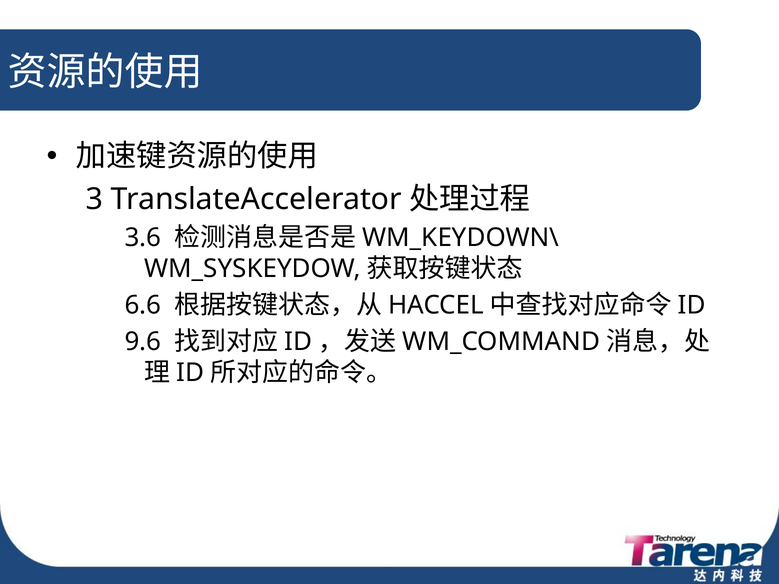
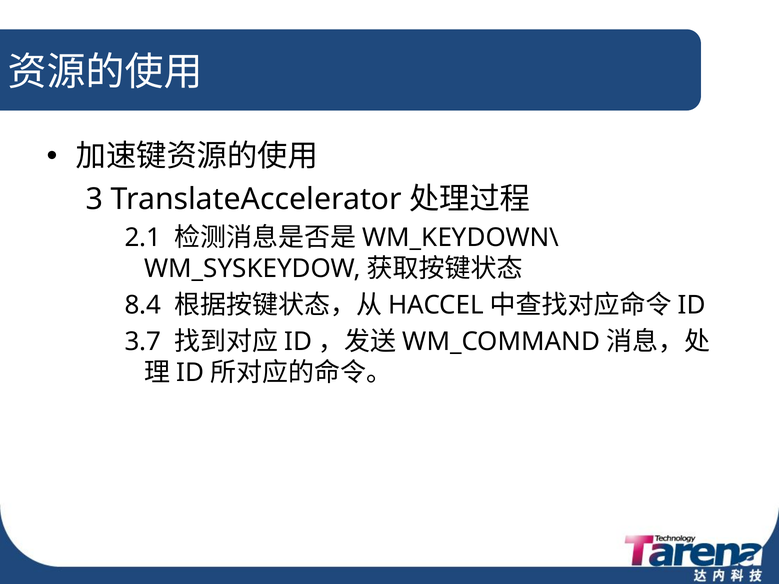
3.6: 3.6 -> 2.1
6.6: 6.6 -> 8.4
9.6: 9.6 -> 3.7
